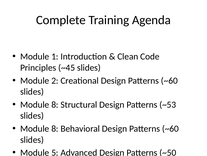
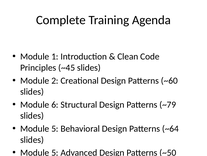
8 at (55, 104): 8 -> 6
~53: ~53 -> ~79
8 at (55, 128): 8 -> 5
Behavioral Design Patterns ~60: ~60 -> ~64
